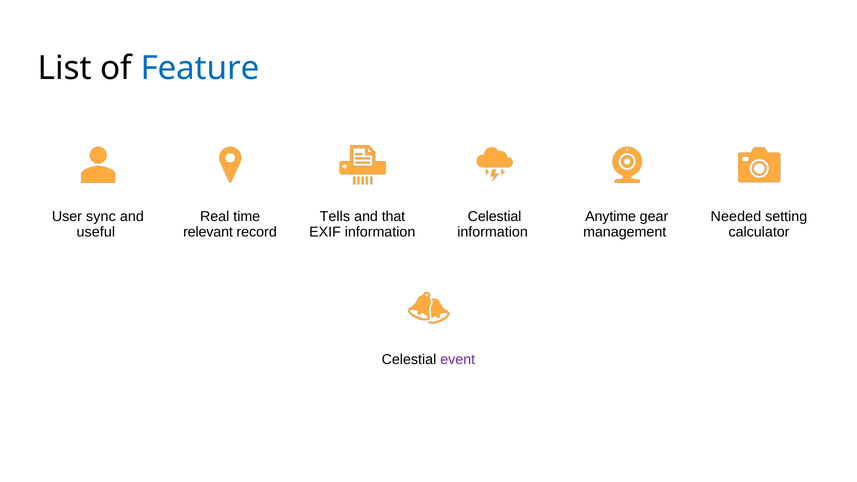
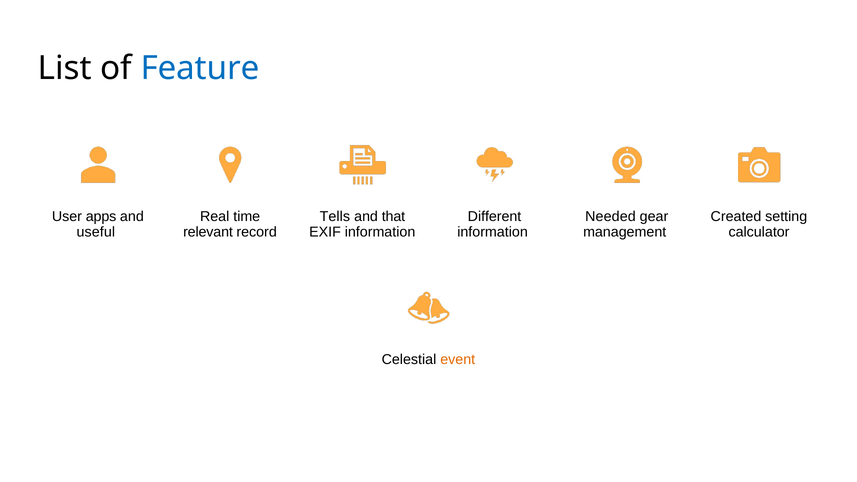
sync: sync -> apps
Celestial at (495, 217): Celestial -> Different
Anytime: Anytime -> Needed
Needed: Needed -> Created
event colour: purple -> orange
